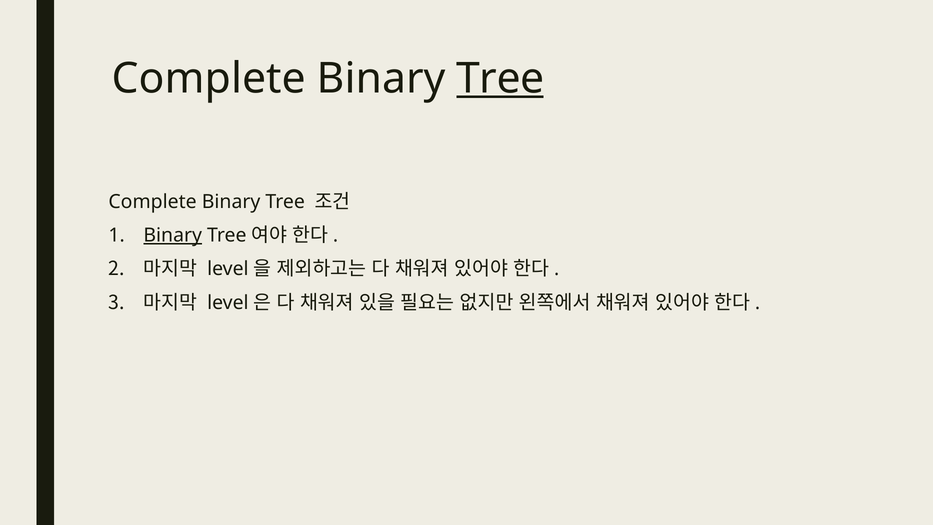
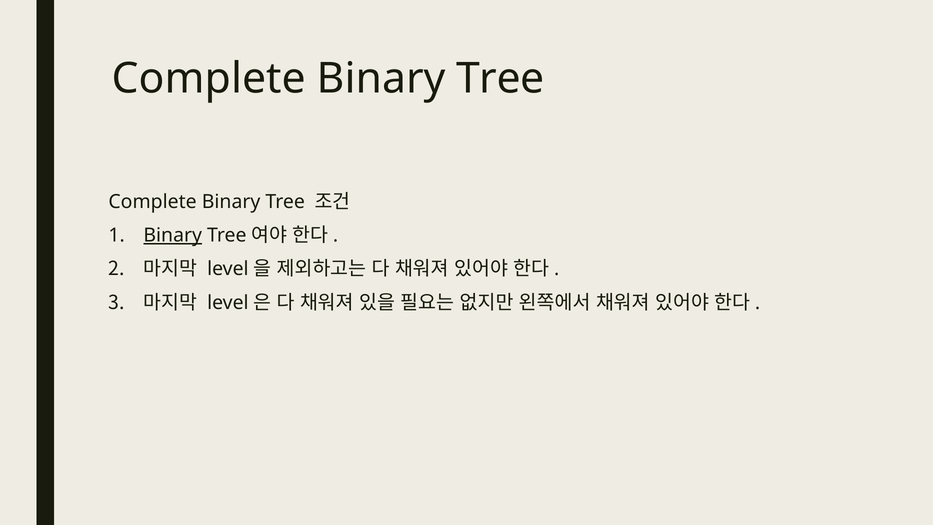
Tree at (500, 78) underline: present -> none
